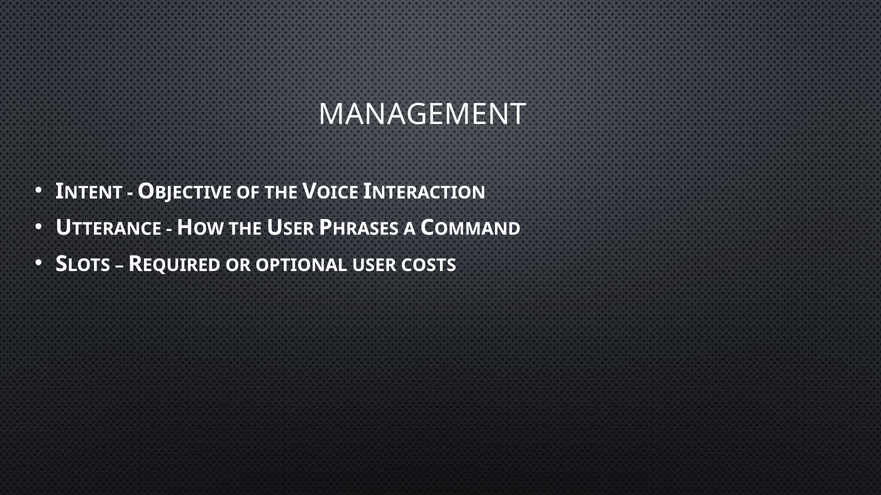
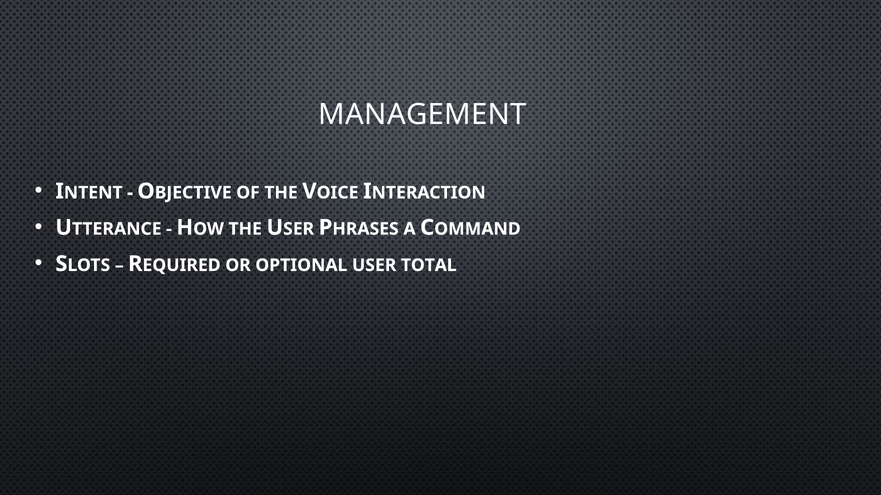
COSTS: COSTS -> TOTAL
